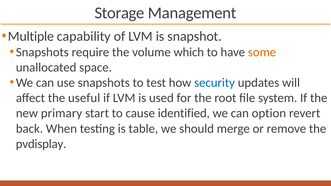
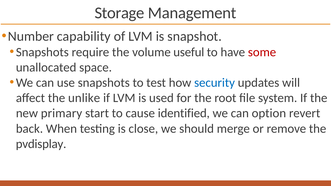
Multiple: Multiple -> Number
which: which -> useful
some colour: orange -> red
useful: useful -> unlike
table: table -> close
